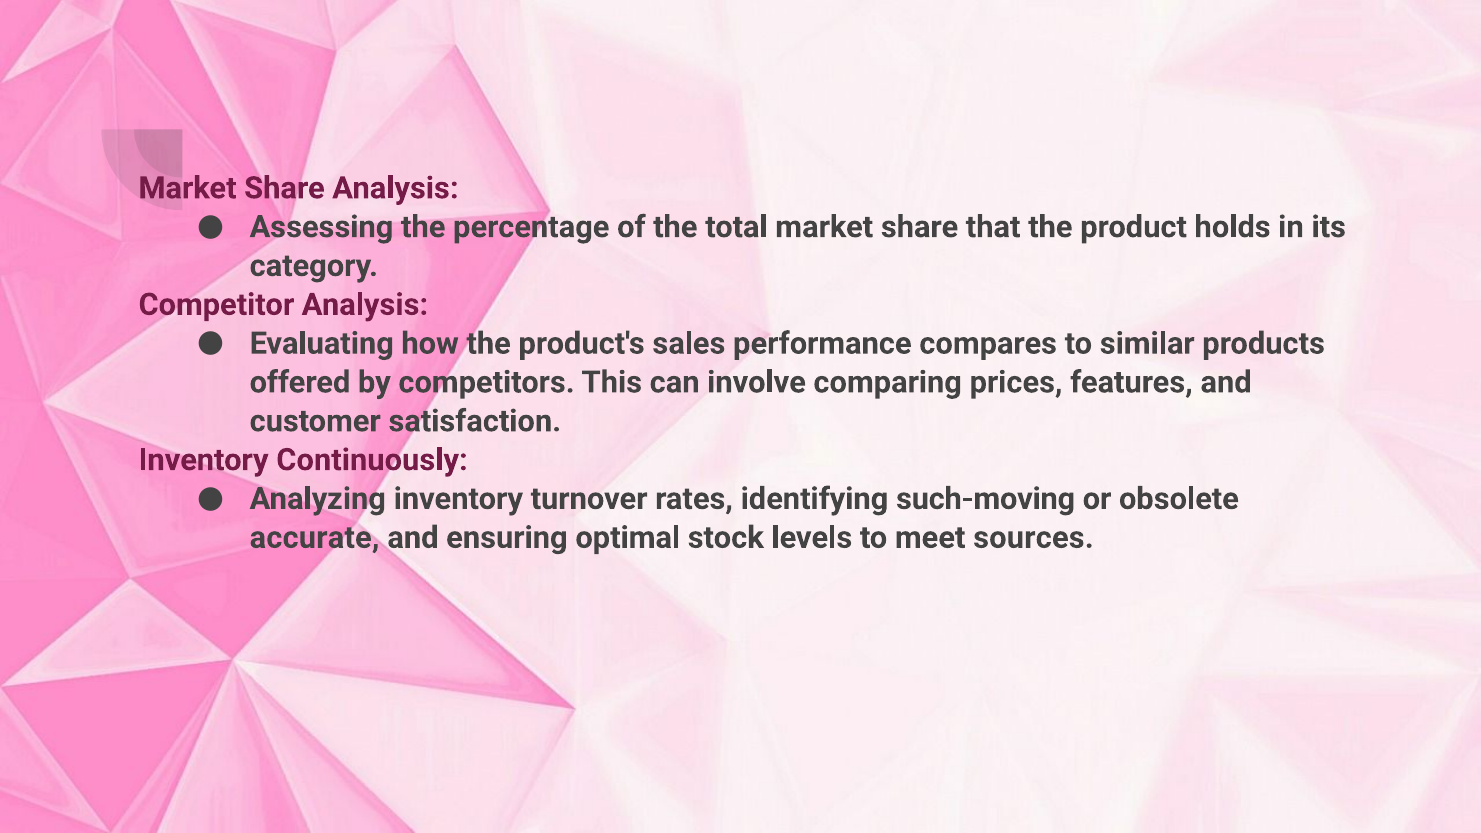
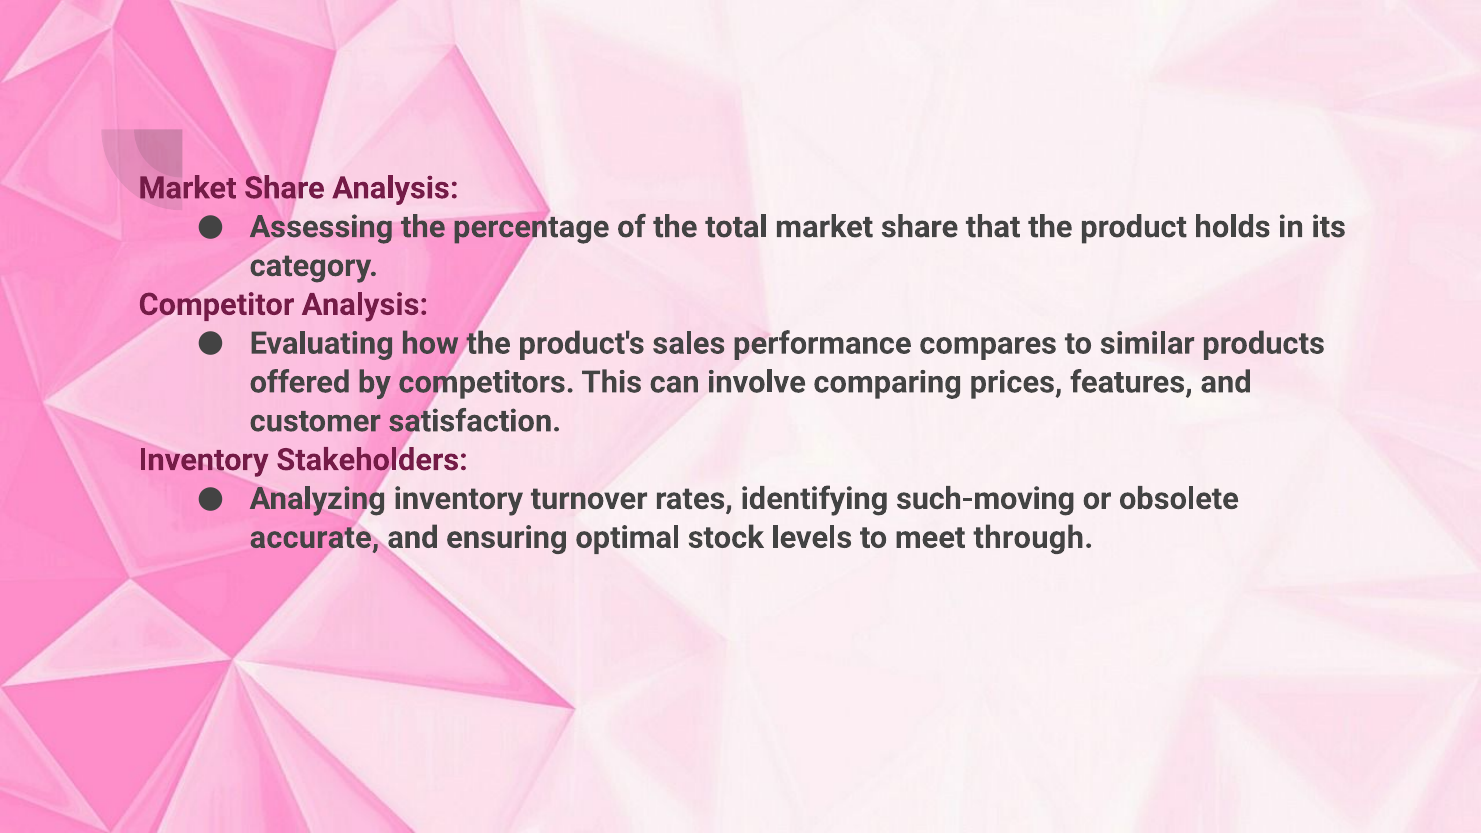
Continuously: Continuously -> Stakeholders
sources: sources -> through
